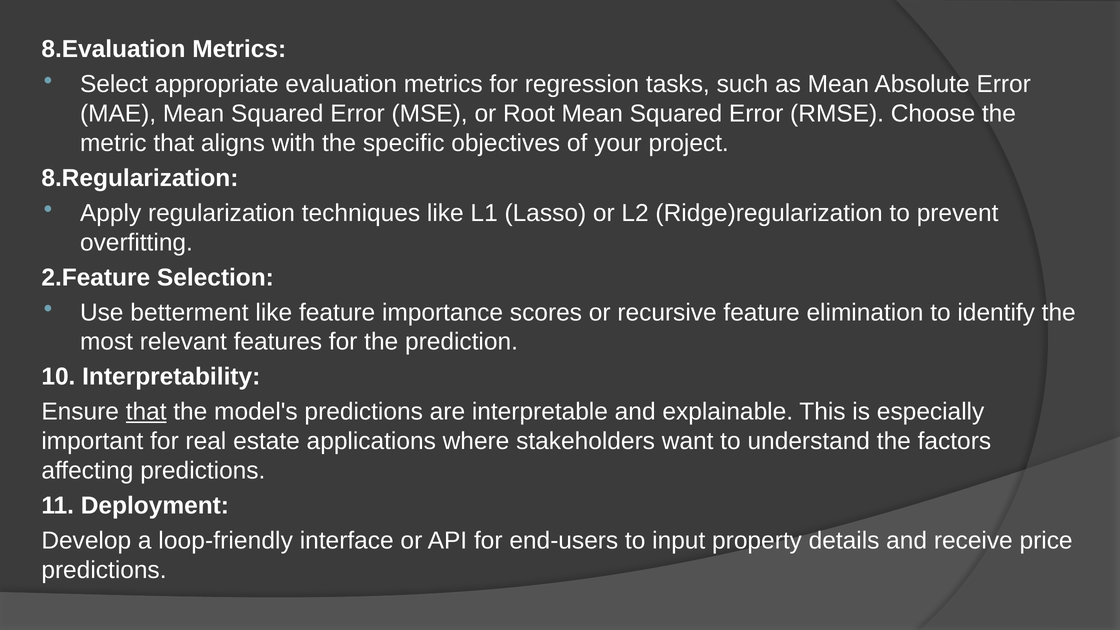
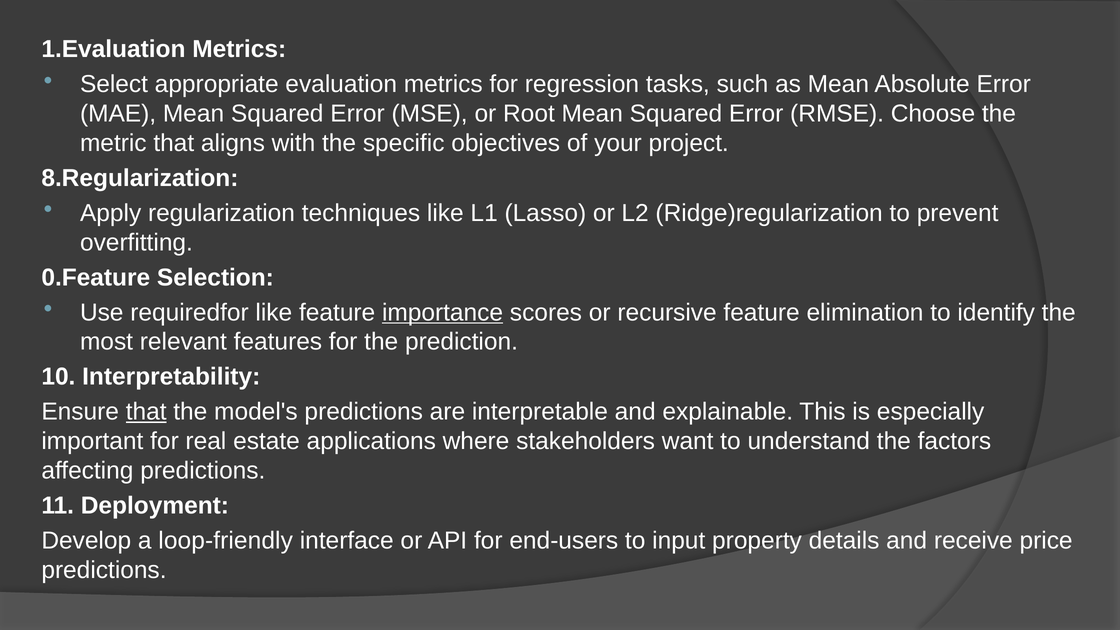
8.Evaluation: 8.Evaluation -> 1.Evaluation
2.Feature: 2.Feature -> 0.Feature
betterment: betterment -> requiredfor
importance underline: none -> present
